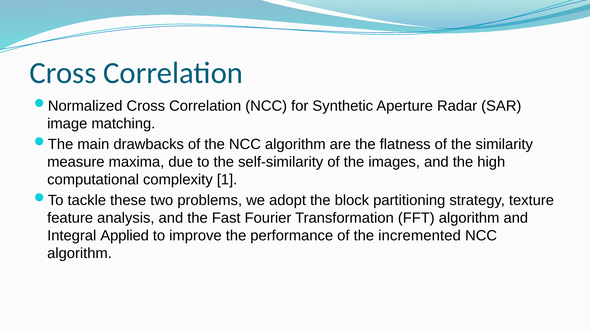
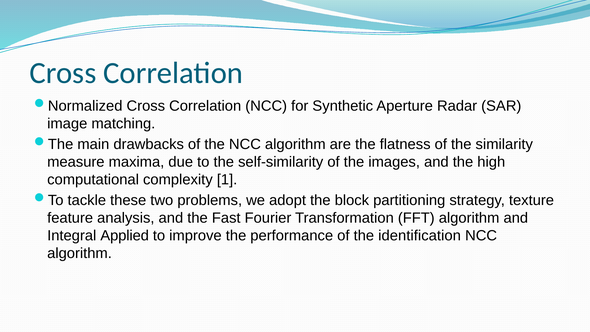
incremented: incremented -> identification
